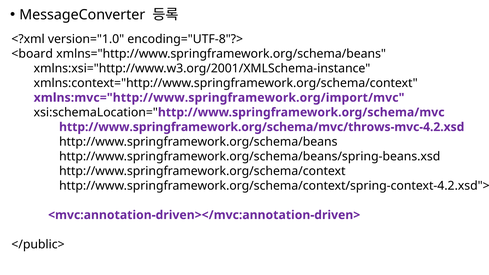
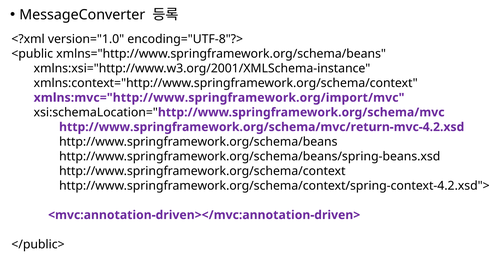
<board: <board -> <public
http://www.springframework.org/schema/mvc/throws-mvc-4.2.xsd: http://www.springframework.org/schema/mvc/throws-mvc-4.2.xsd -> http://www.springframework.org/schema/mvc/return-mvc-4.2.xsd
